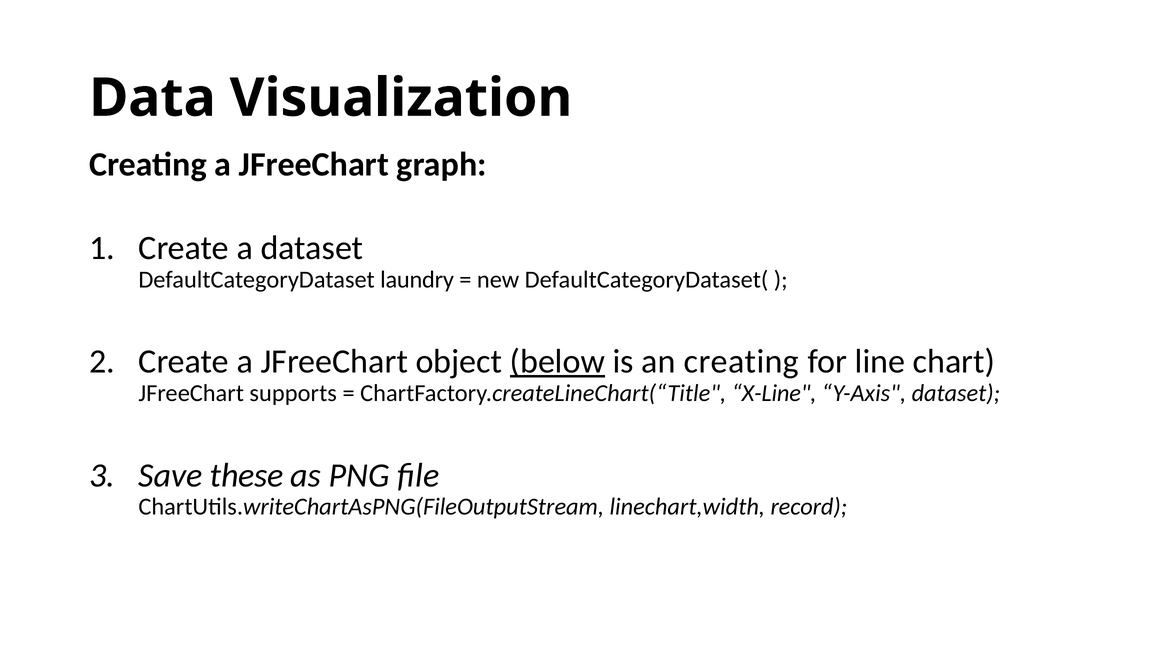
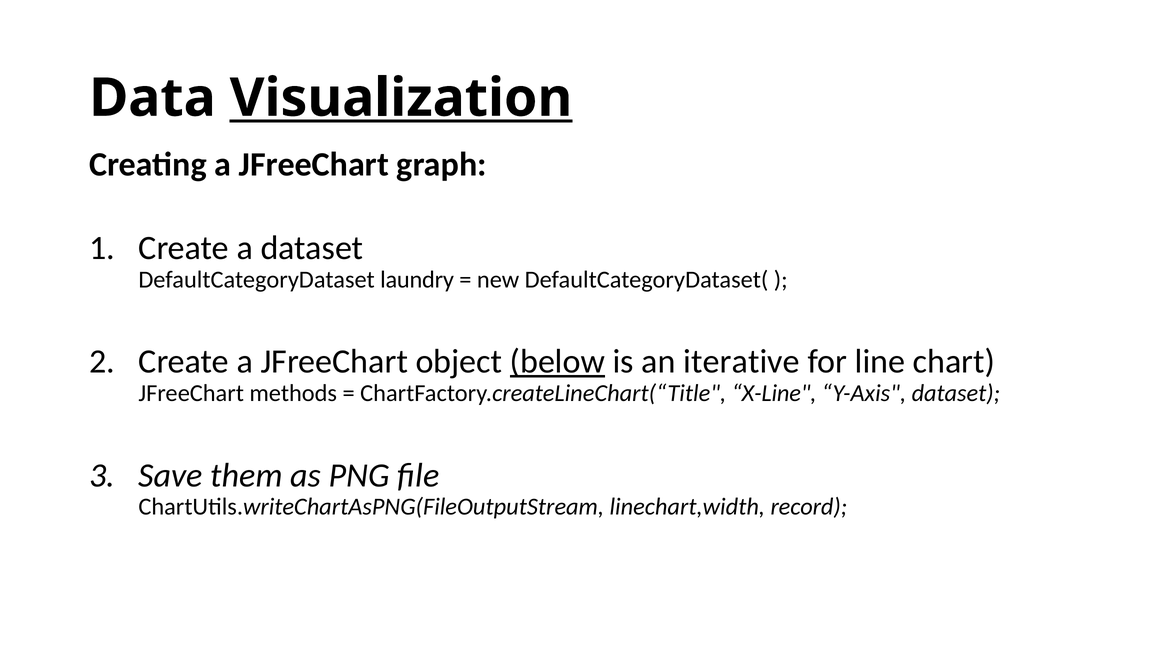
Visualization underline: none -> present
an creating: creating -> iterative
supports: supports -> methods
these: these -> them
